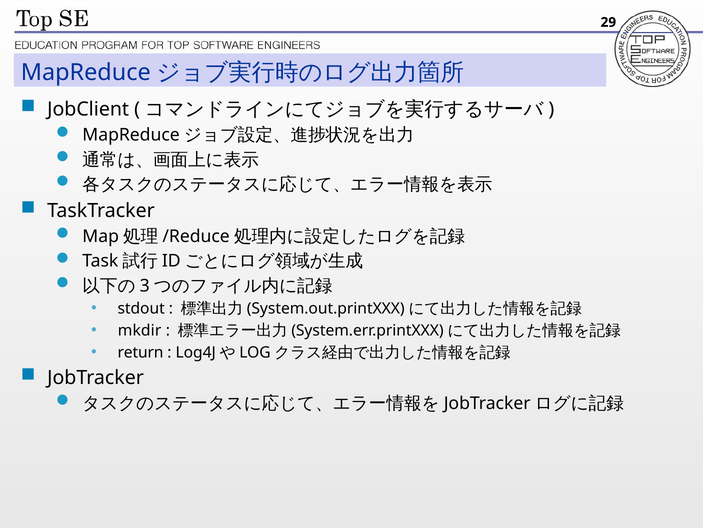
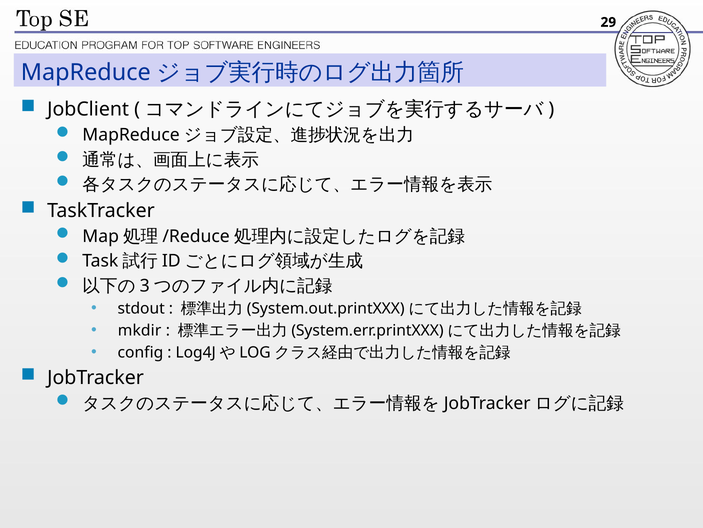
return: return -> config
